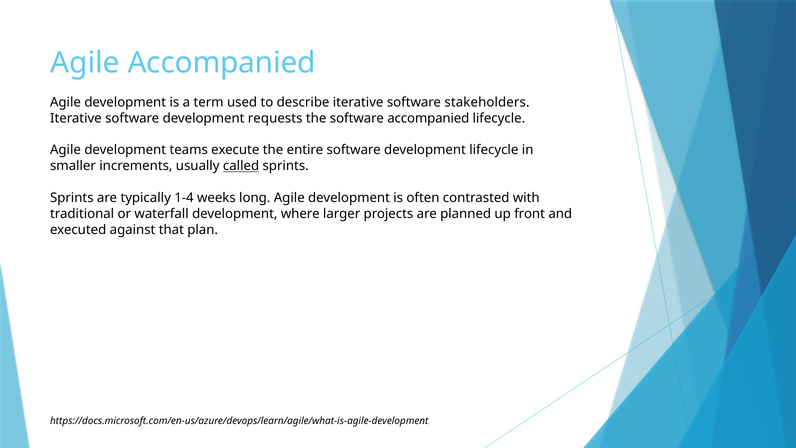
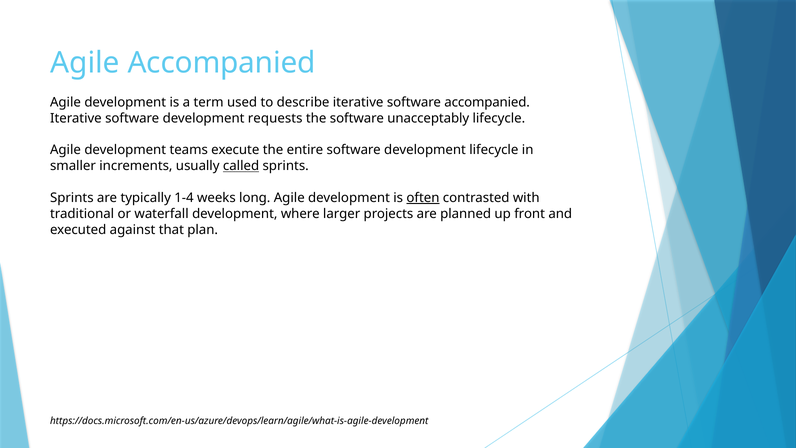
software stakeholders: stakeholders -> accompanied
software accompanied: accompanied -> unacceptably
often underline: none -> present
